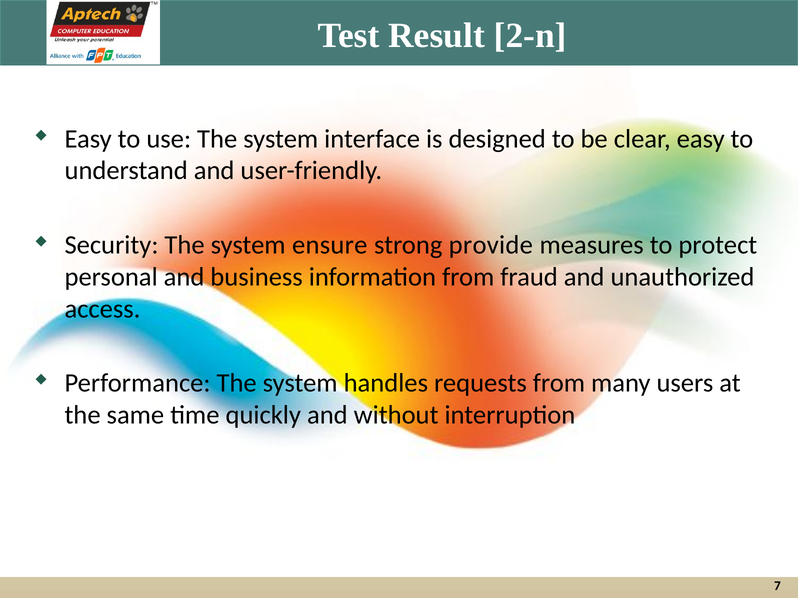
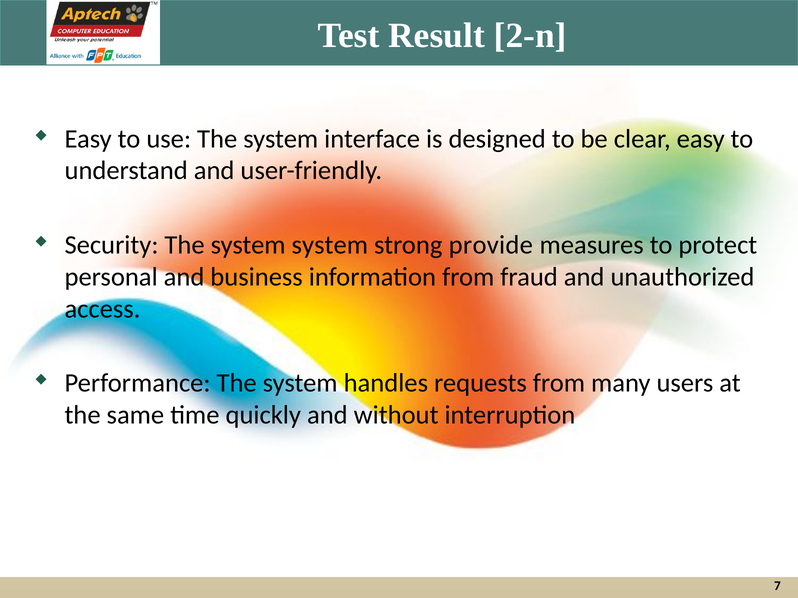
system ensure: ensure -> system
